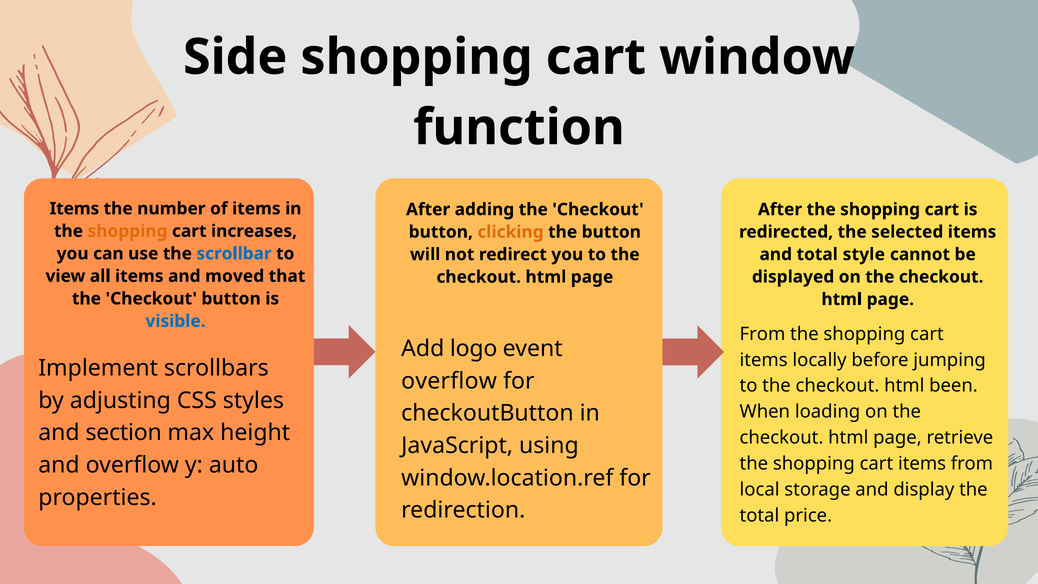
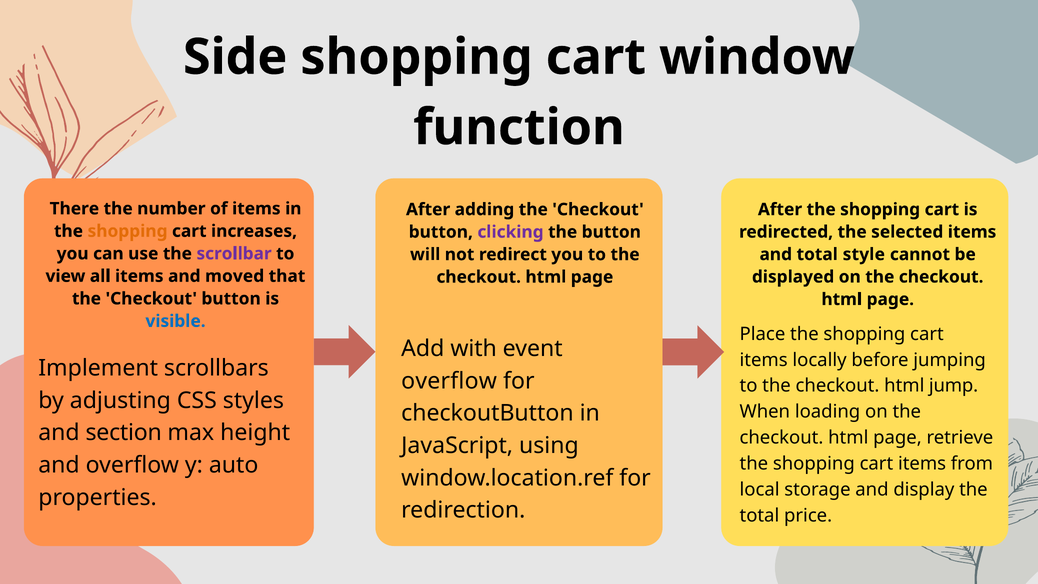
Items at (74, 209): Items -> There
clicking colour: orange -> purple
scrollbar colour: blue -> purple
From at (762, 334): From -> Place
logo: logo -> with
been: been -> jump
